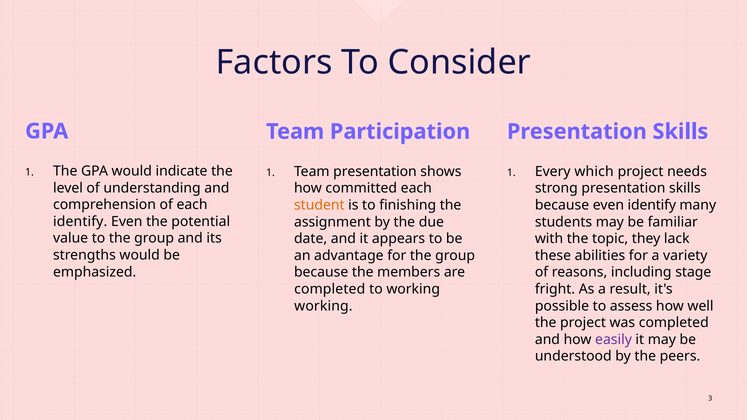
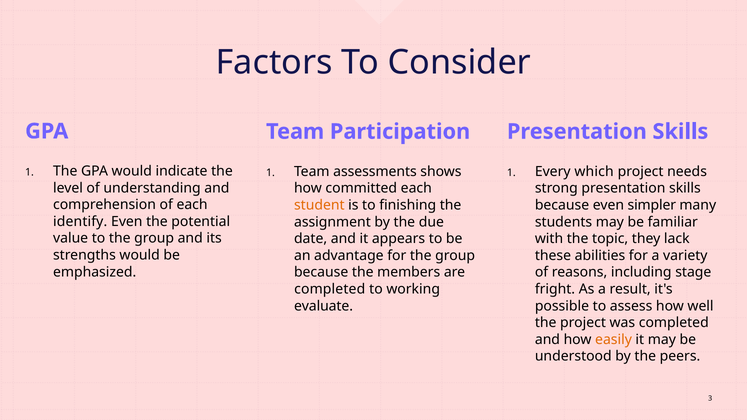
Team presentation: presentation -> assessments
even identify: identify -> simpler
working at (323, 306): working -> evaluate
easily colour: purple -> orange
